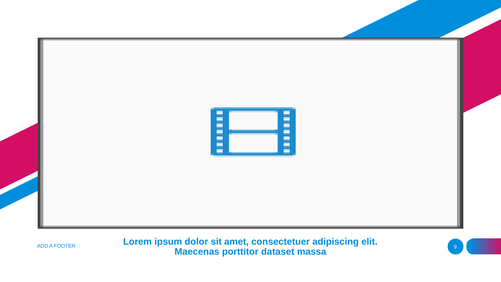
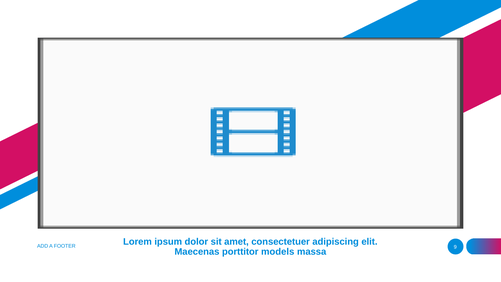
dataset: dataset -> models
